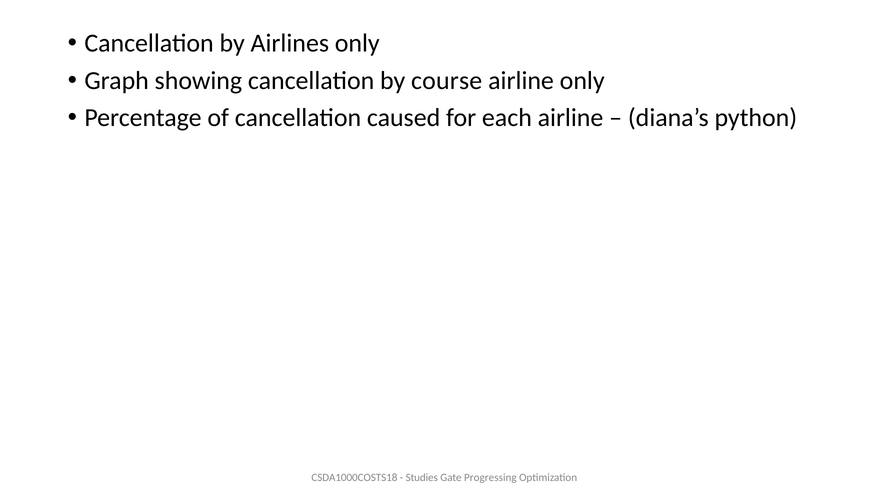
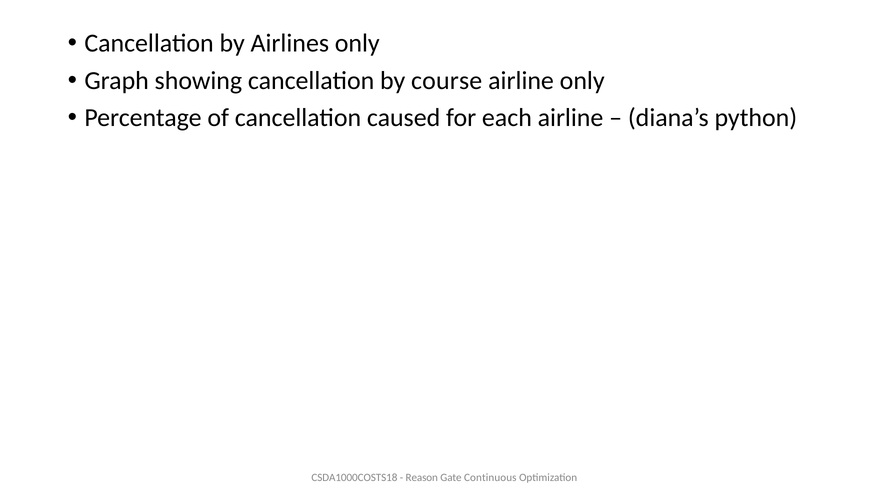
Studies: Studies -> Reason
Progressing: Progressing -> Continuous
